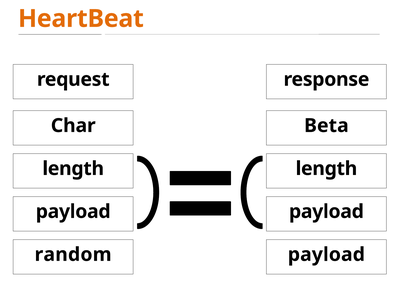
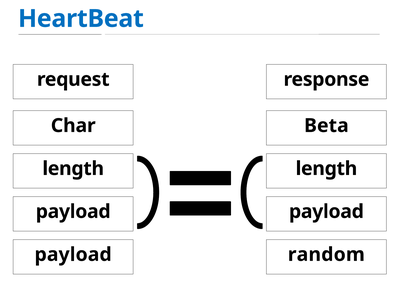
HeartBeat colour: orange -> blue
random at (73, 254): random -> payload
payload at (326, 254): payload -> random
